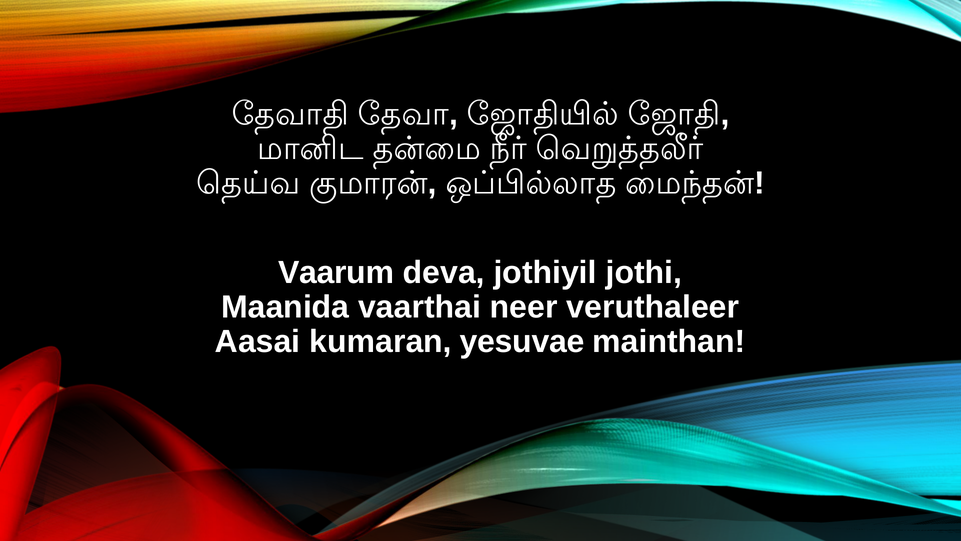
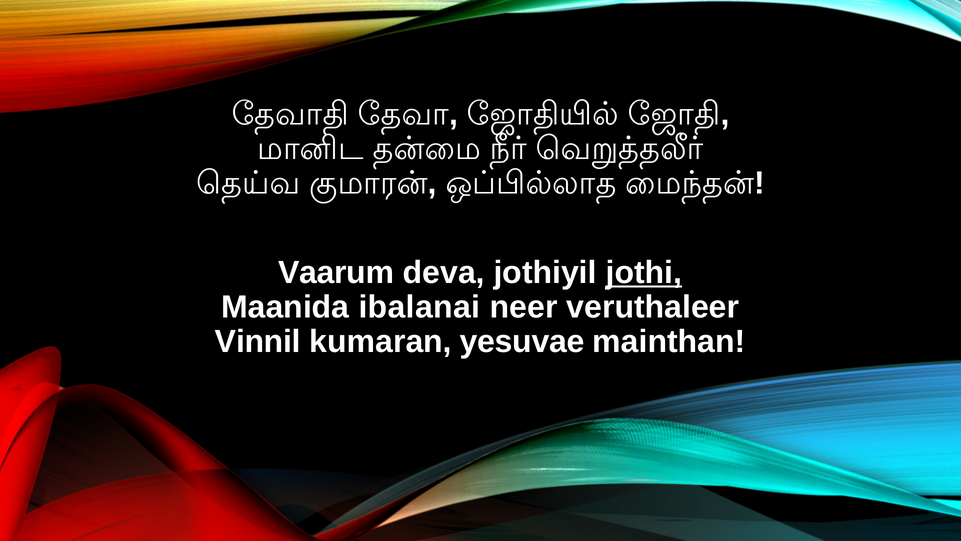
jothi underline: none -> present
vaarthai: vaarthai -> ibalanai
Aasai: Aasai -> Vinnil
